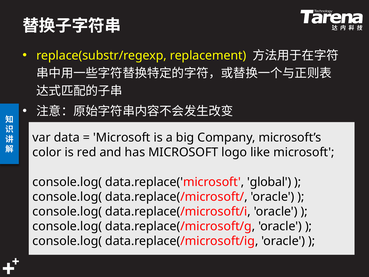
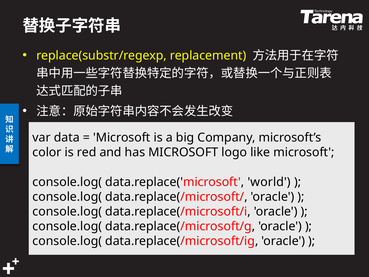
global: global -> world
